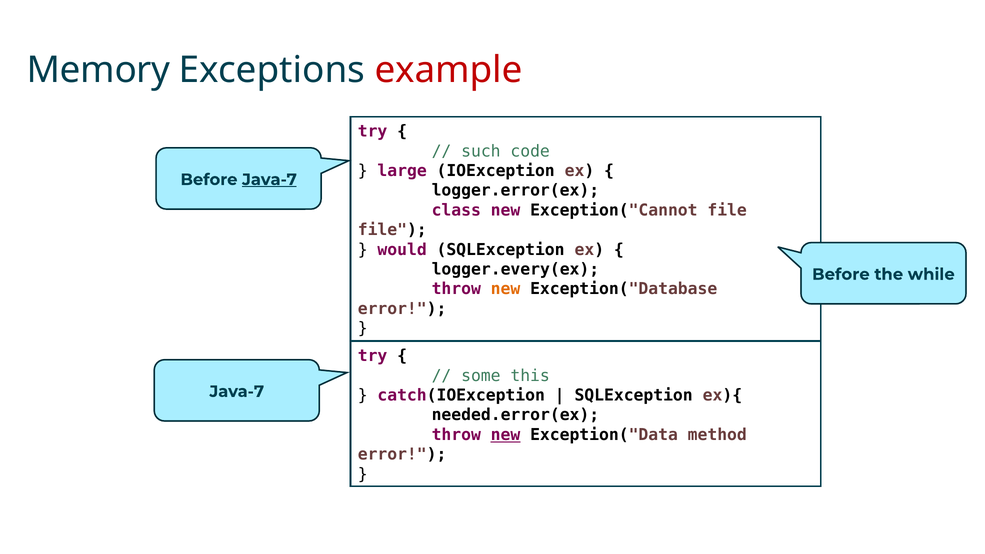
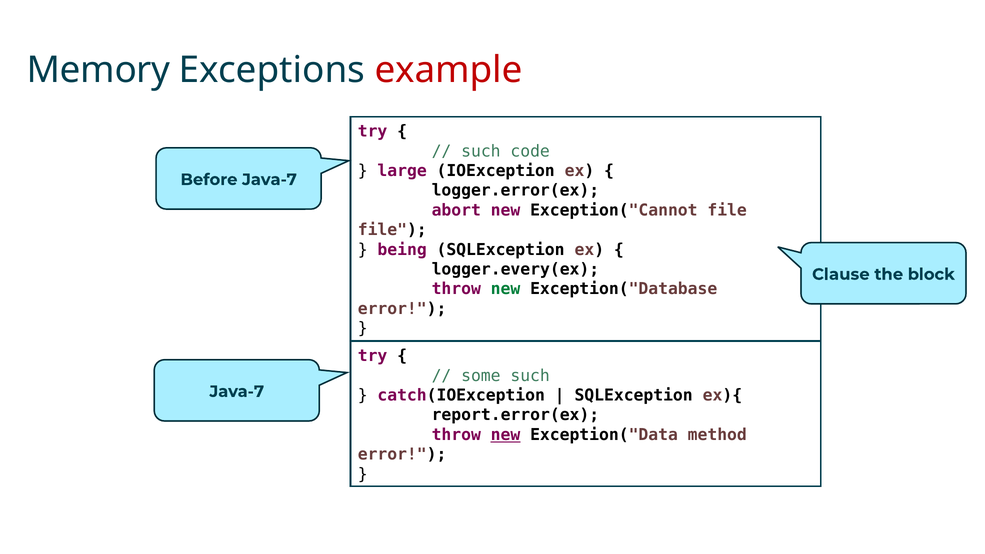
Java-7 at (269, 180) underline: present -> none
class: class -> abort
would: would -> being
Before at (841, 274): Before -> Clause
while: while -> block
new at (506, 289) colour: orange -> green
some this: this -> such
needed.error(ex: needed.error(ex -> report.error(ex
